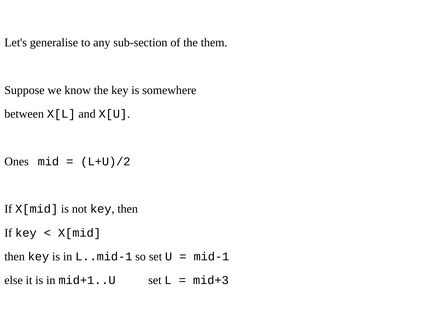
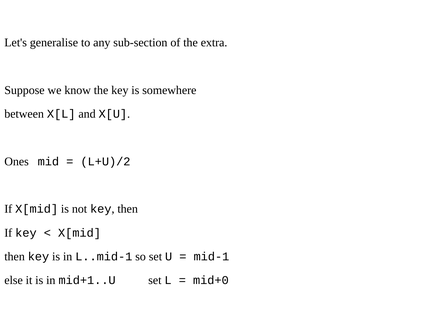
them: them -> extra
mid+3: mid+3 -> mid+0
